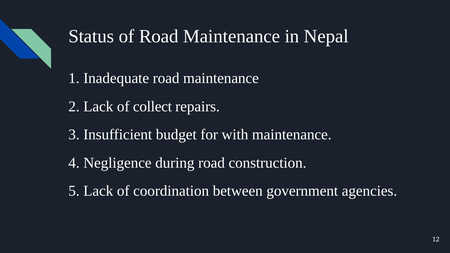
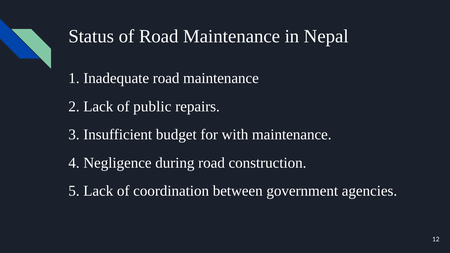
collect: collect -> public
